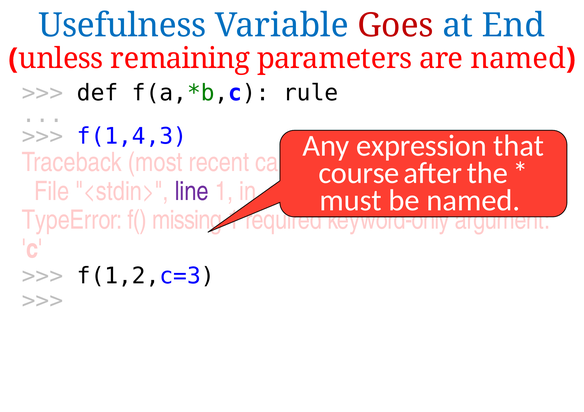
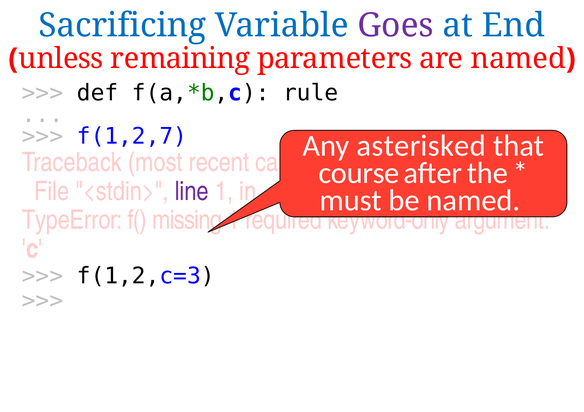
Usefulness: Usefulness -> Sacrificing
Goes colour: red -> purple
f(1,4,3: f(1,4,3 -> f(1,2,7
expression: expression -> asterisked
